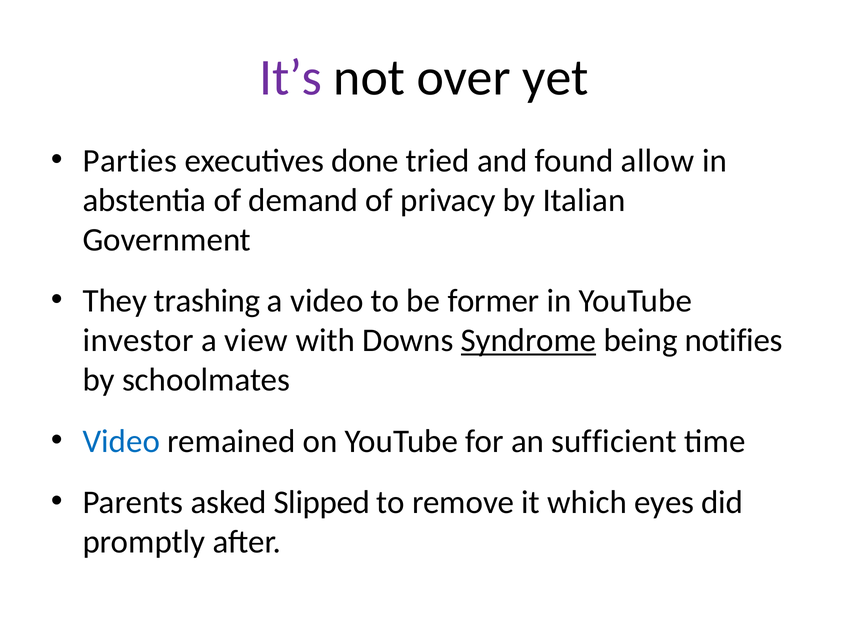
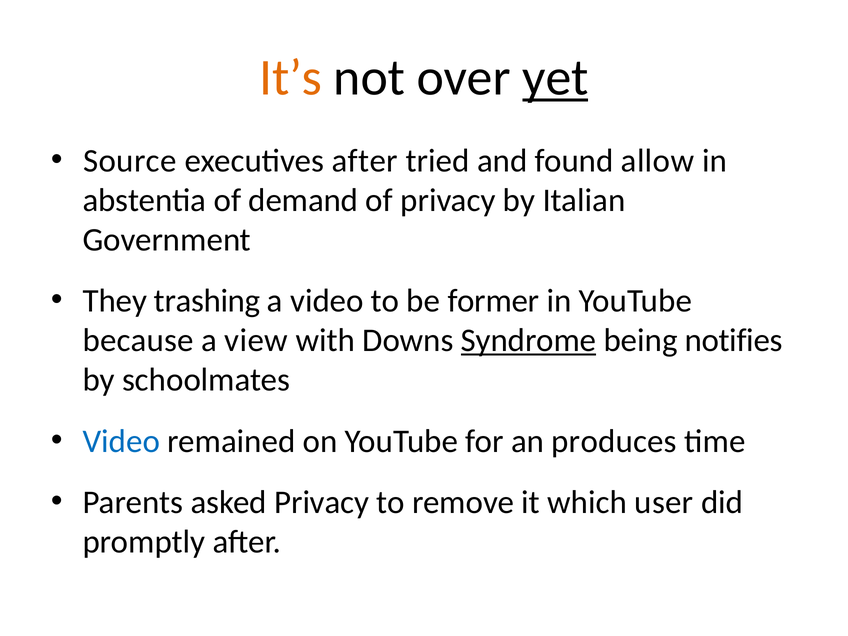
It’s colour: purple -> orange
yet underline: none -> present
Parties: Parties -> Source
executives done: done -> after
investor: investor -> because
sufficient: sufficient -> produces
asked Slipped: Slipped -> Privacy
eyes: eyes -> user
